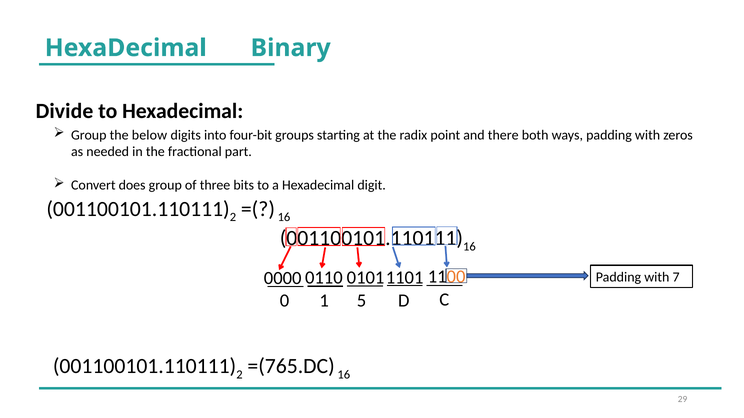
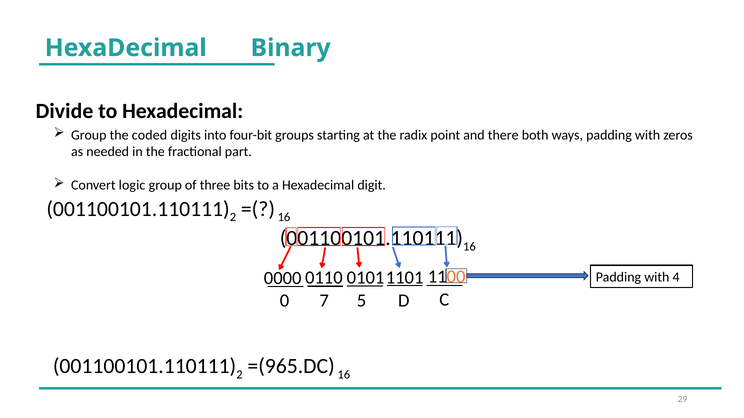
below: below -> coded
does: does -> logic
7: 7 -> 4
1: 1 -> 7
=(765.DC: =(765.DC -> =(965.DC
